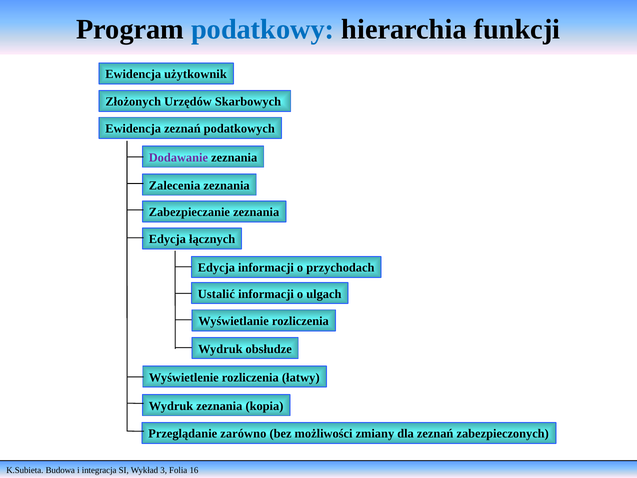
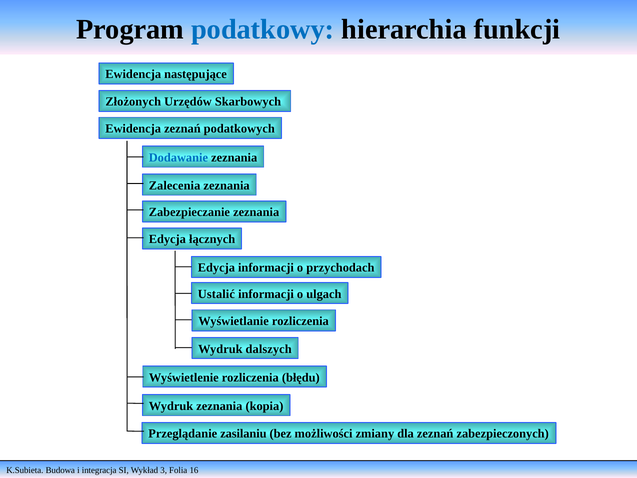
użytkownik: użytkownik -> następujące
Dodawanie colour: purple -> blue
obsłudze: obsłudze -> dalszych
łatwy: łatwy -> błędu
zarówno: zarówno -> zasilaniu
